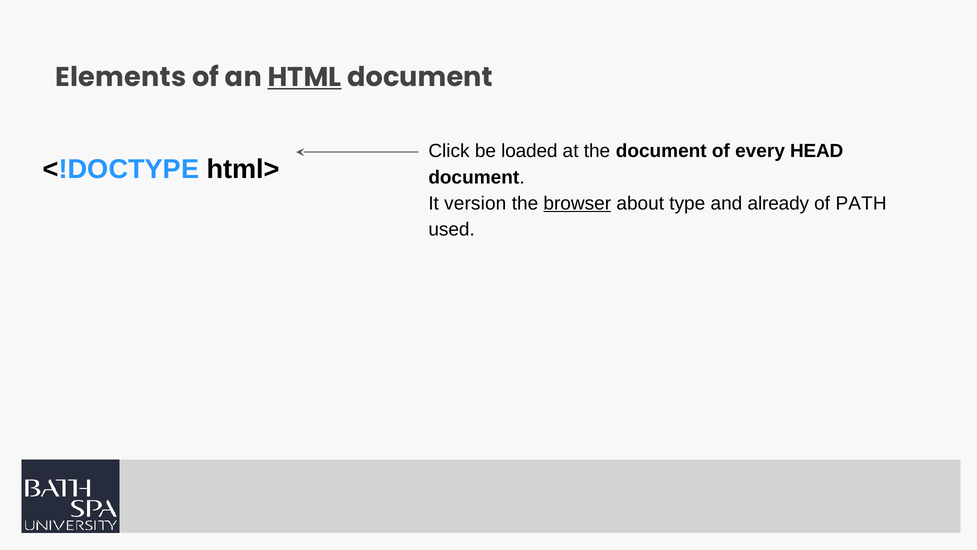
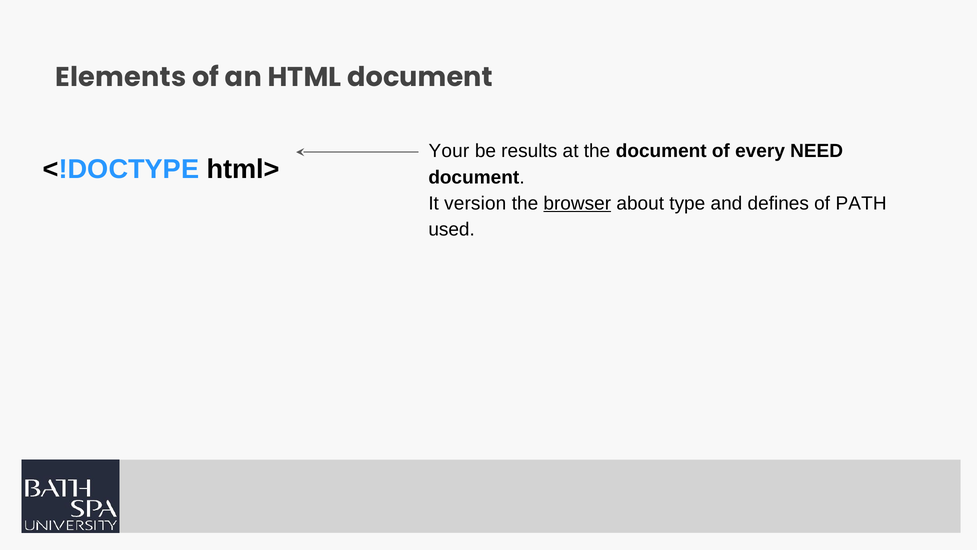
HTML underline: present -> none
Click: Click -> Your
loaded: loaded -> results
HEAD: HEAD -> NEED
already: already -> defines
